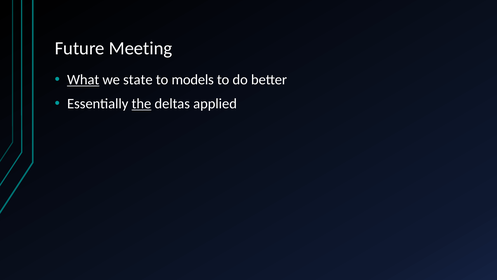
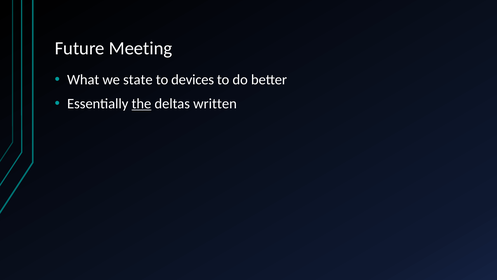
What underline: present -> none
models: models -> devices
applied: applied -> written
